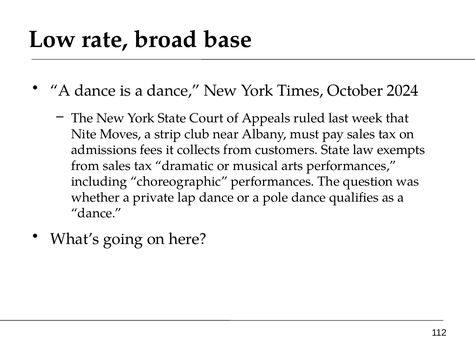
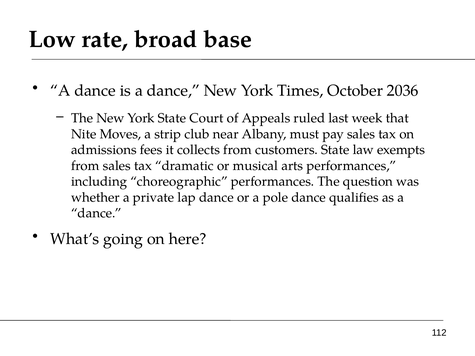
2024: 2024 -> 2036
